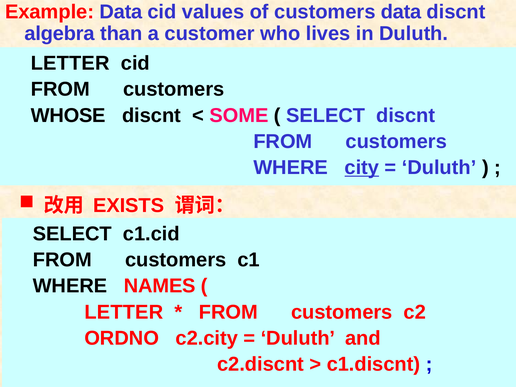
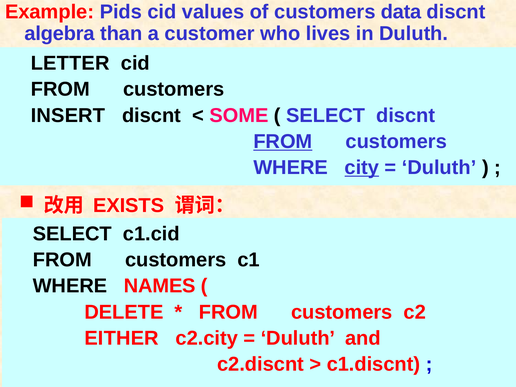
Example Data: Data -> Pids
WHOSE: WHOSE -> INSERT
FROM at (283, 141) underline: none -> present
LETTER at (124, 312): LETTER -> DELETE
ORDNO: ORDNO -> EITHER
